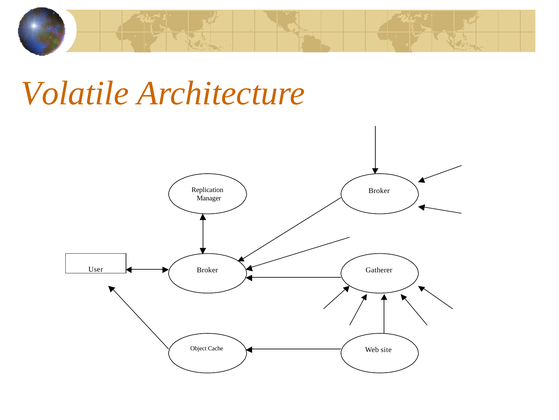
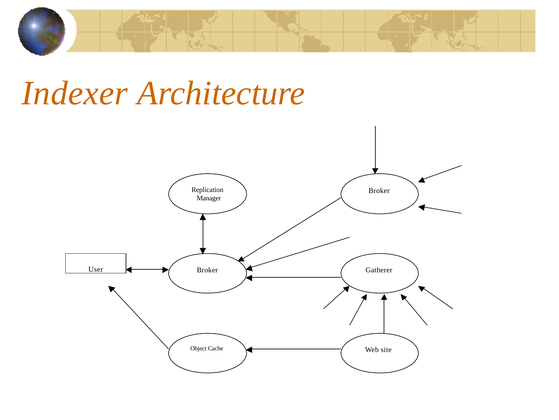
Volatile: Volatile -> Indexer
